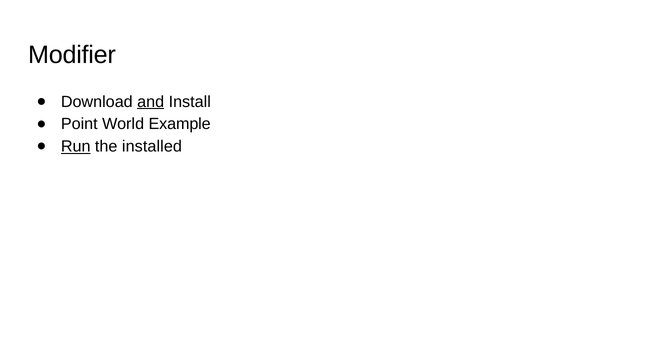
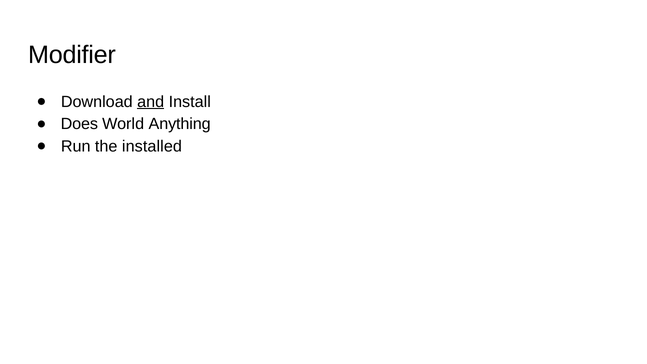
Point: Point -> Does
Example: Example -> Anything
Run underline: present -> none
